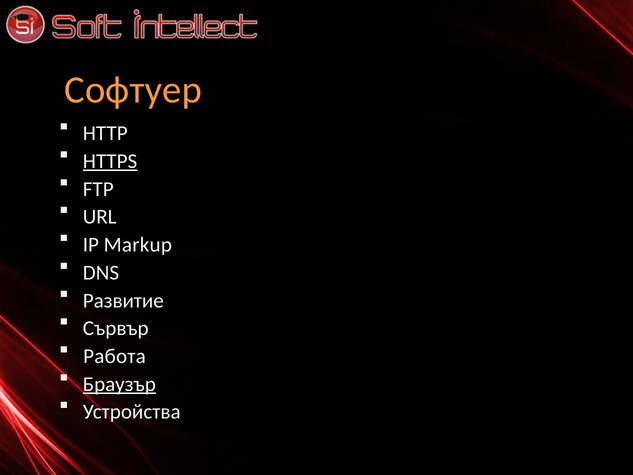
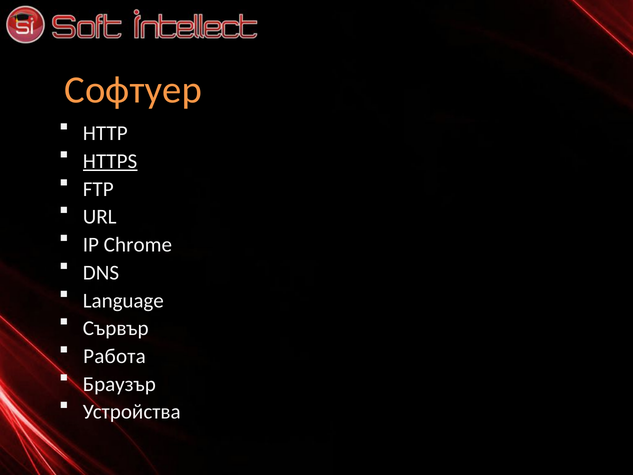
Markup: Markup -> Chrome
Развитие: Развитие -> Language
Браузър underline: present -> none
